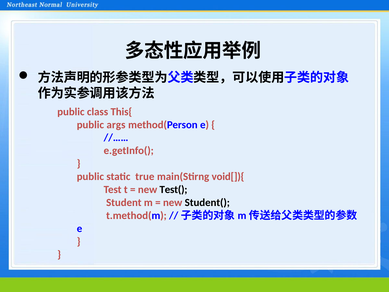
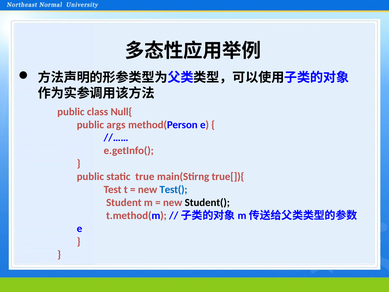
This{: This{ -> Null{
void[]){: void[]){ -> true[]){
Test( colour: black -> blue
